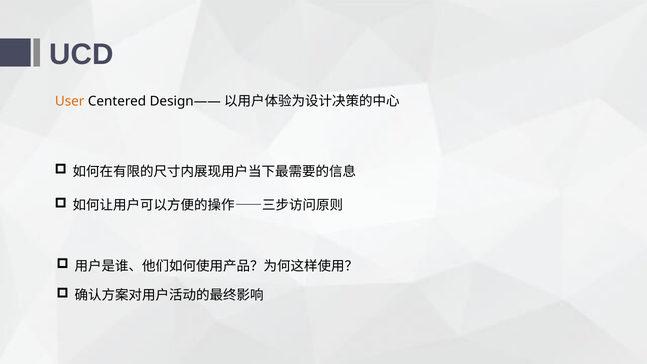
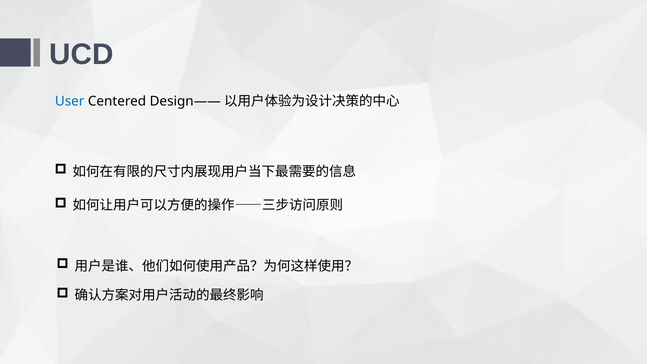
User colour: orange -> blue
